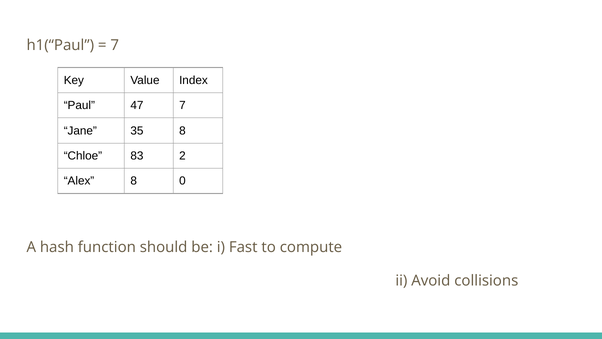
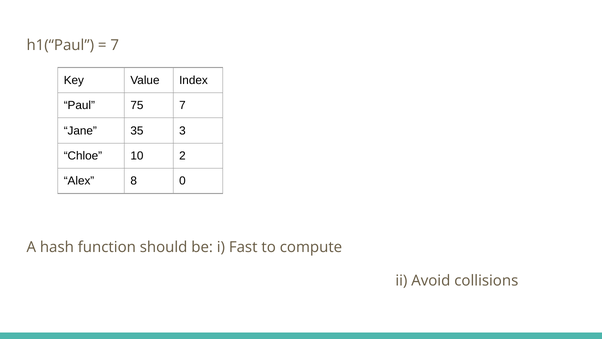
47: 47 -> 75
35 8: 8 -> 3
83: 83 -> 10
